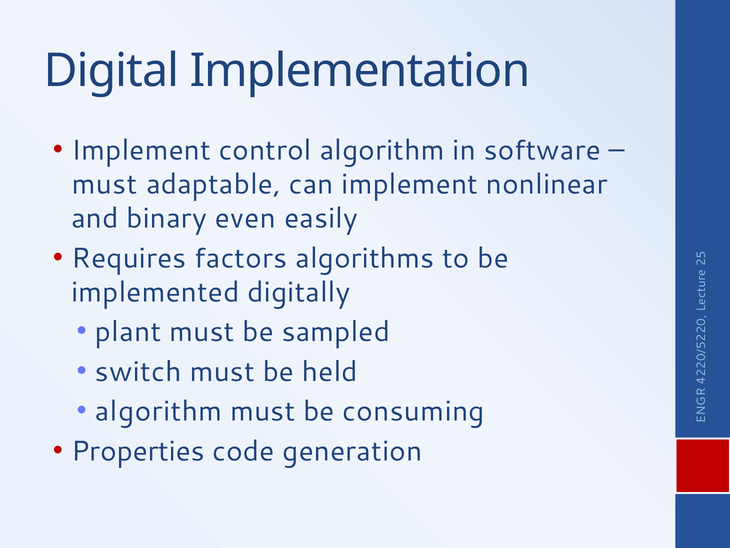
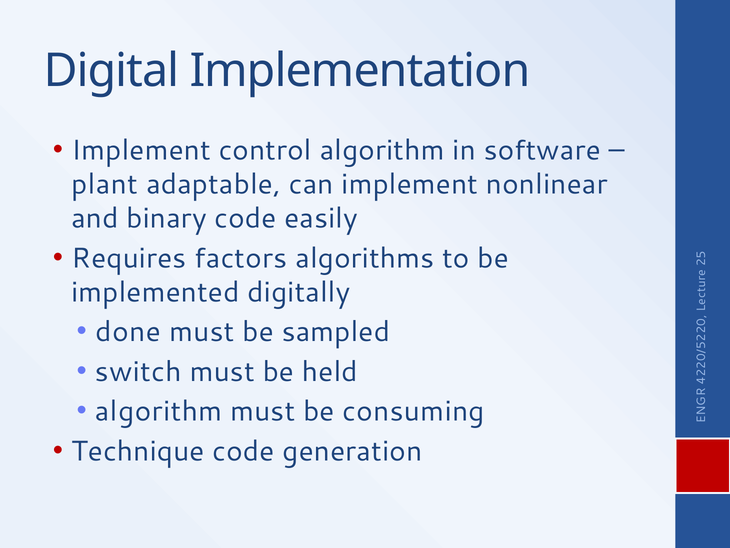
must at (105, 184): must -> plant
binary even: even -> code
plant: plant -> done
Properties: Properties -> Technique
